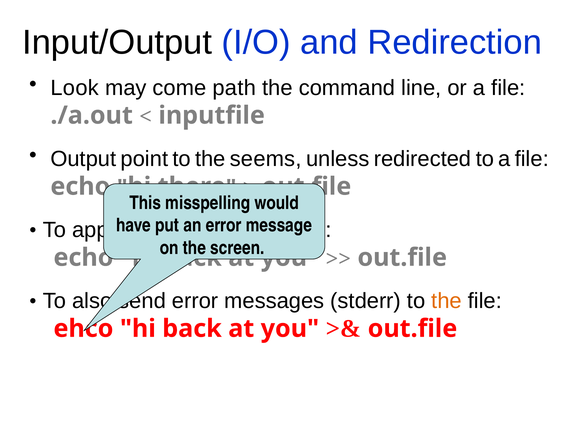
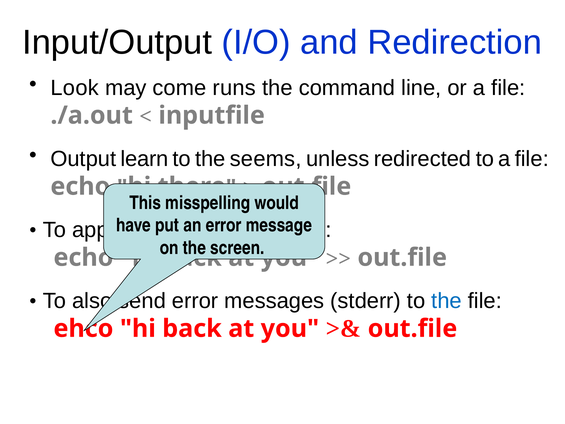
path: path -> runs
point: point -> learn
the at (447, 301) colour: orange -> blue
